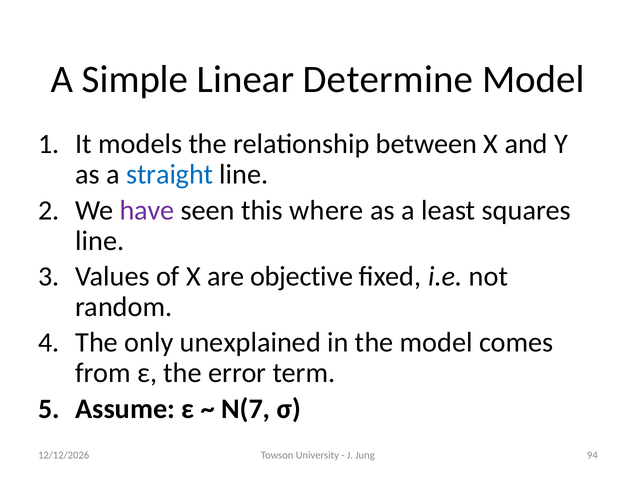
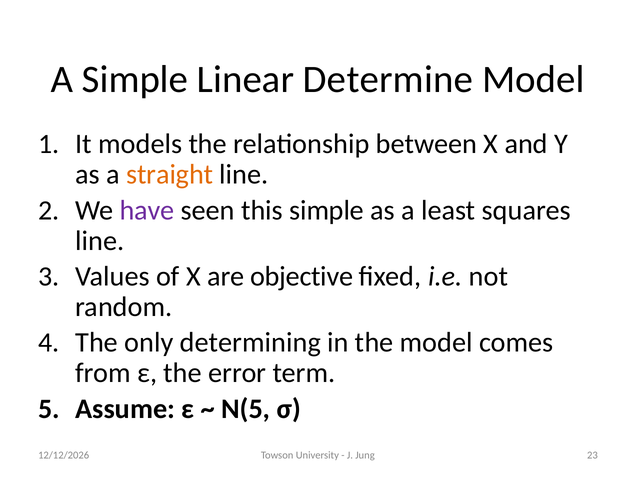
straight colour: blue -> orange
this where: where -> simple
unexplained: unexplained -> determining
N(7: N(7 -> N(5
94: 94 -> 23
